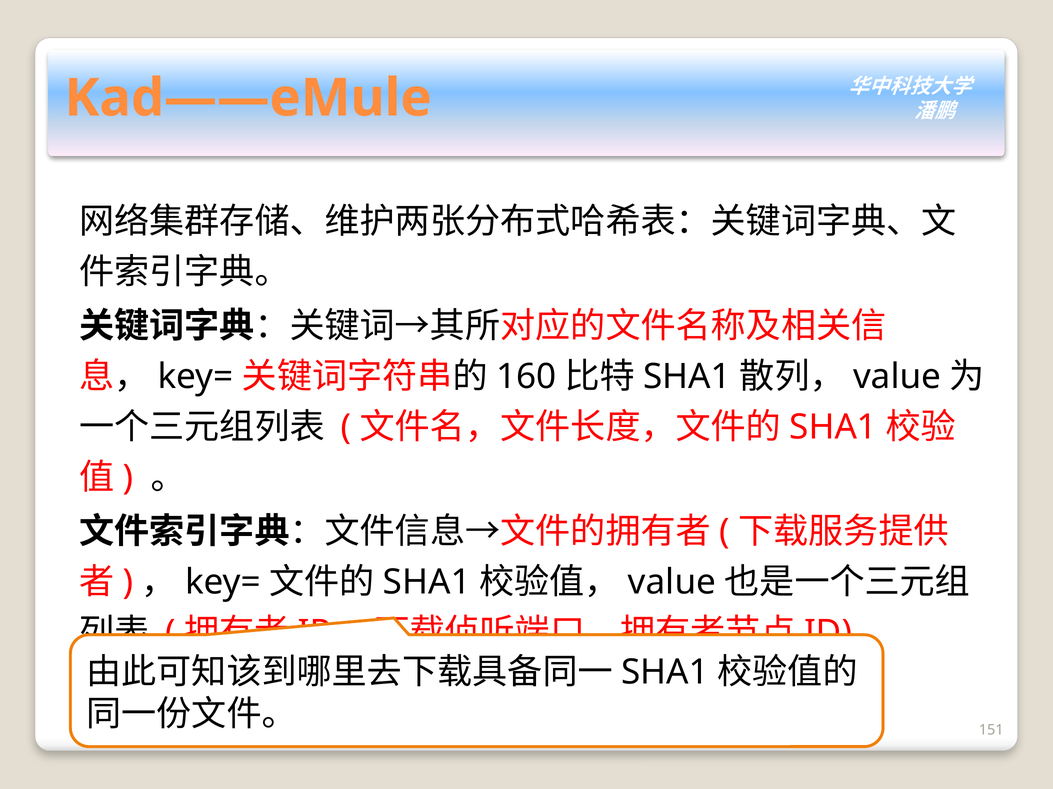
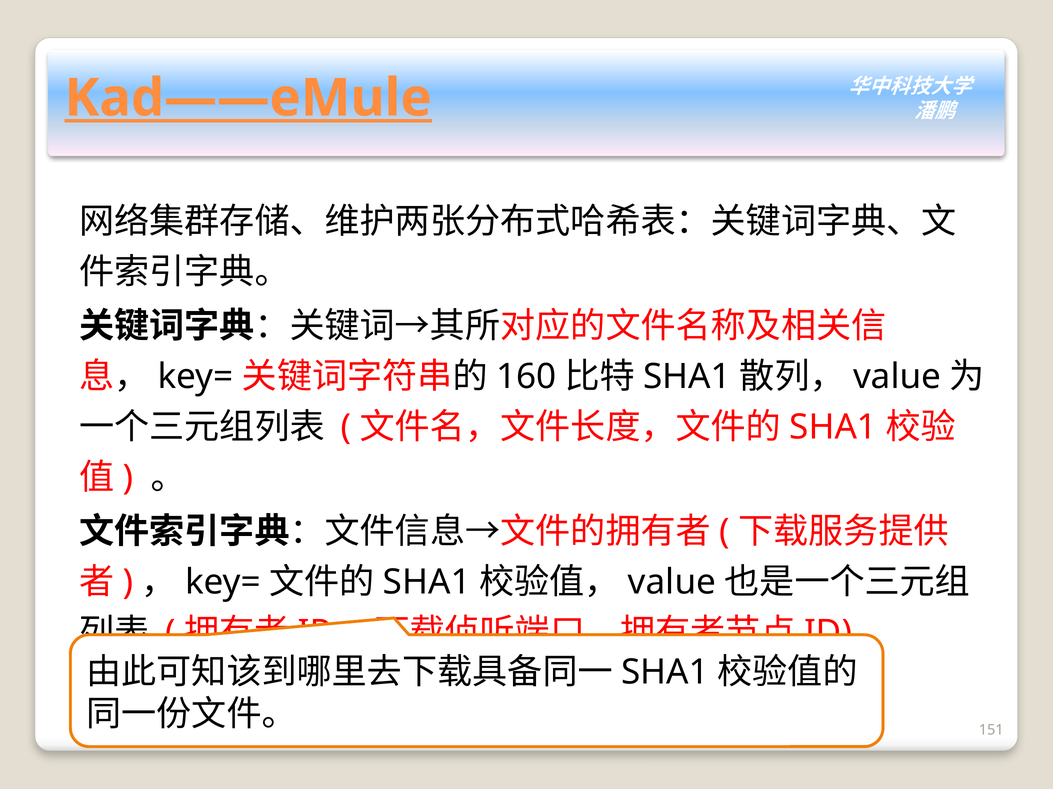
Kad——eMule underline: none -> present
